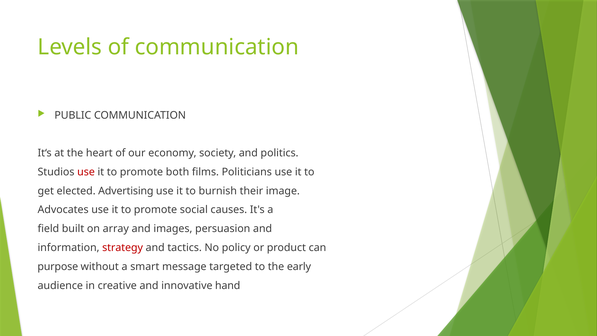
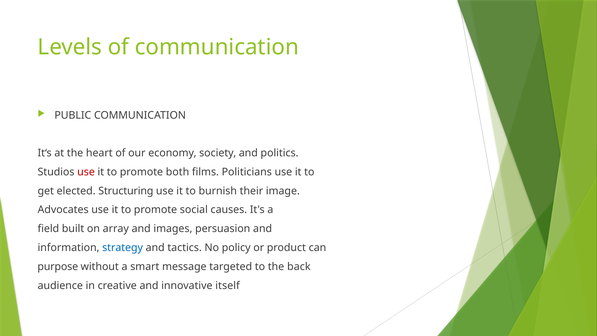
Advertising: Advertising -> Structuring
strategy colour: red -> blue
early: early -> back
hand: hand -> itself
